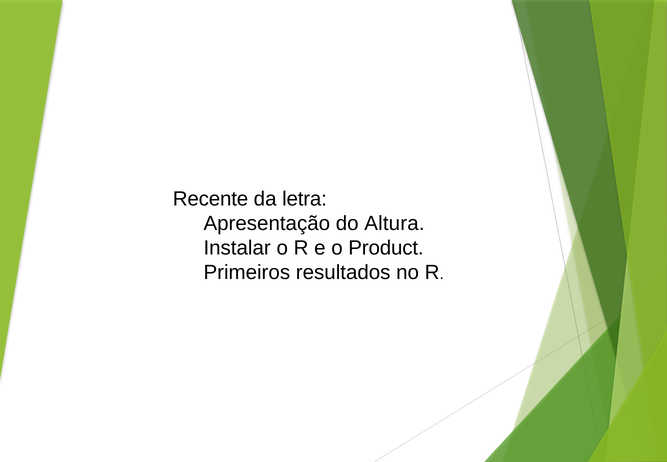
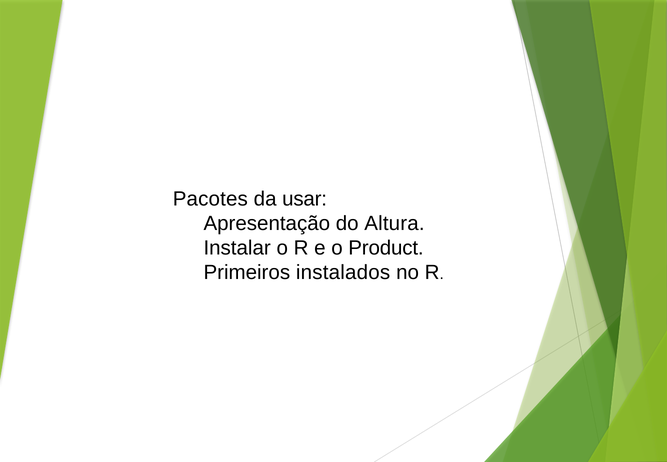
Recente: Recente -> Pacotes
letra: letra -> usar
resultados: resultados -> instalados
